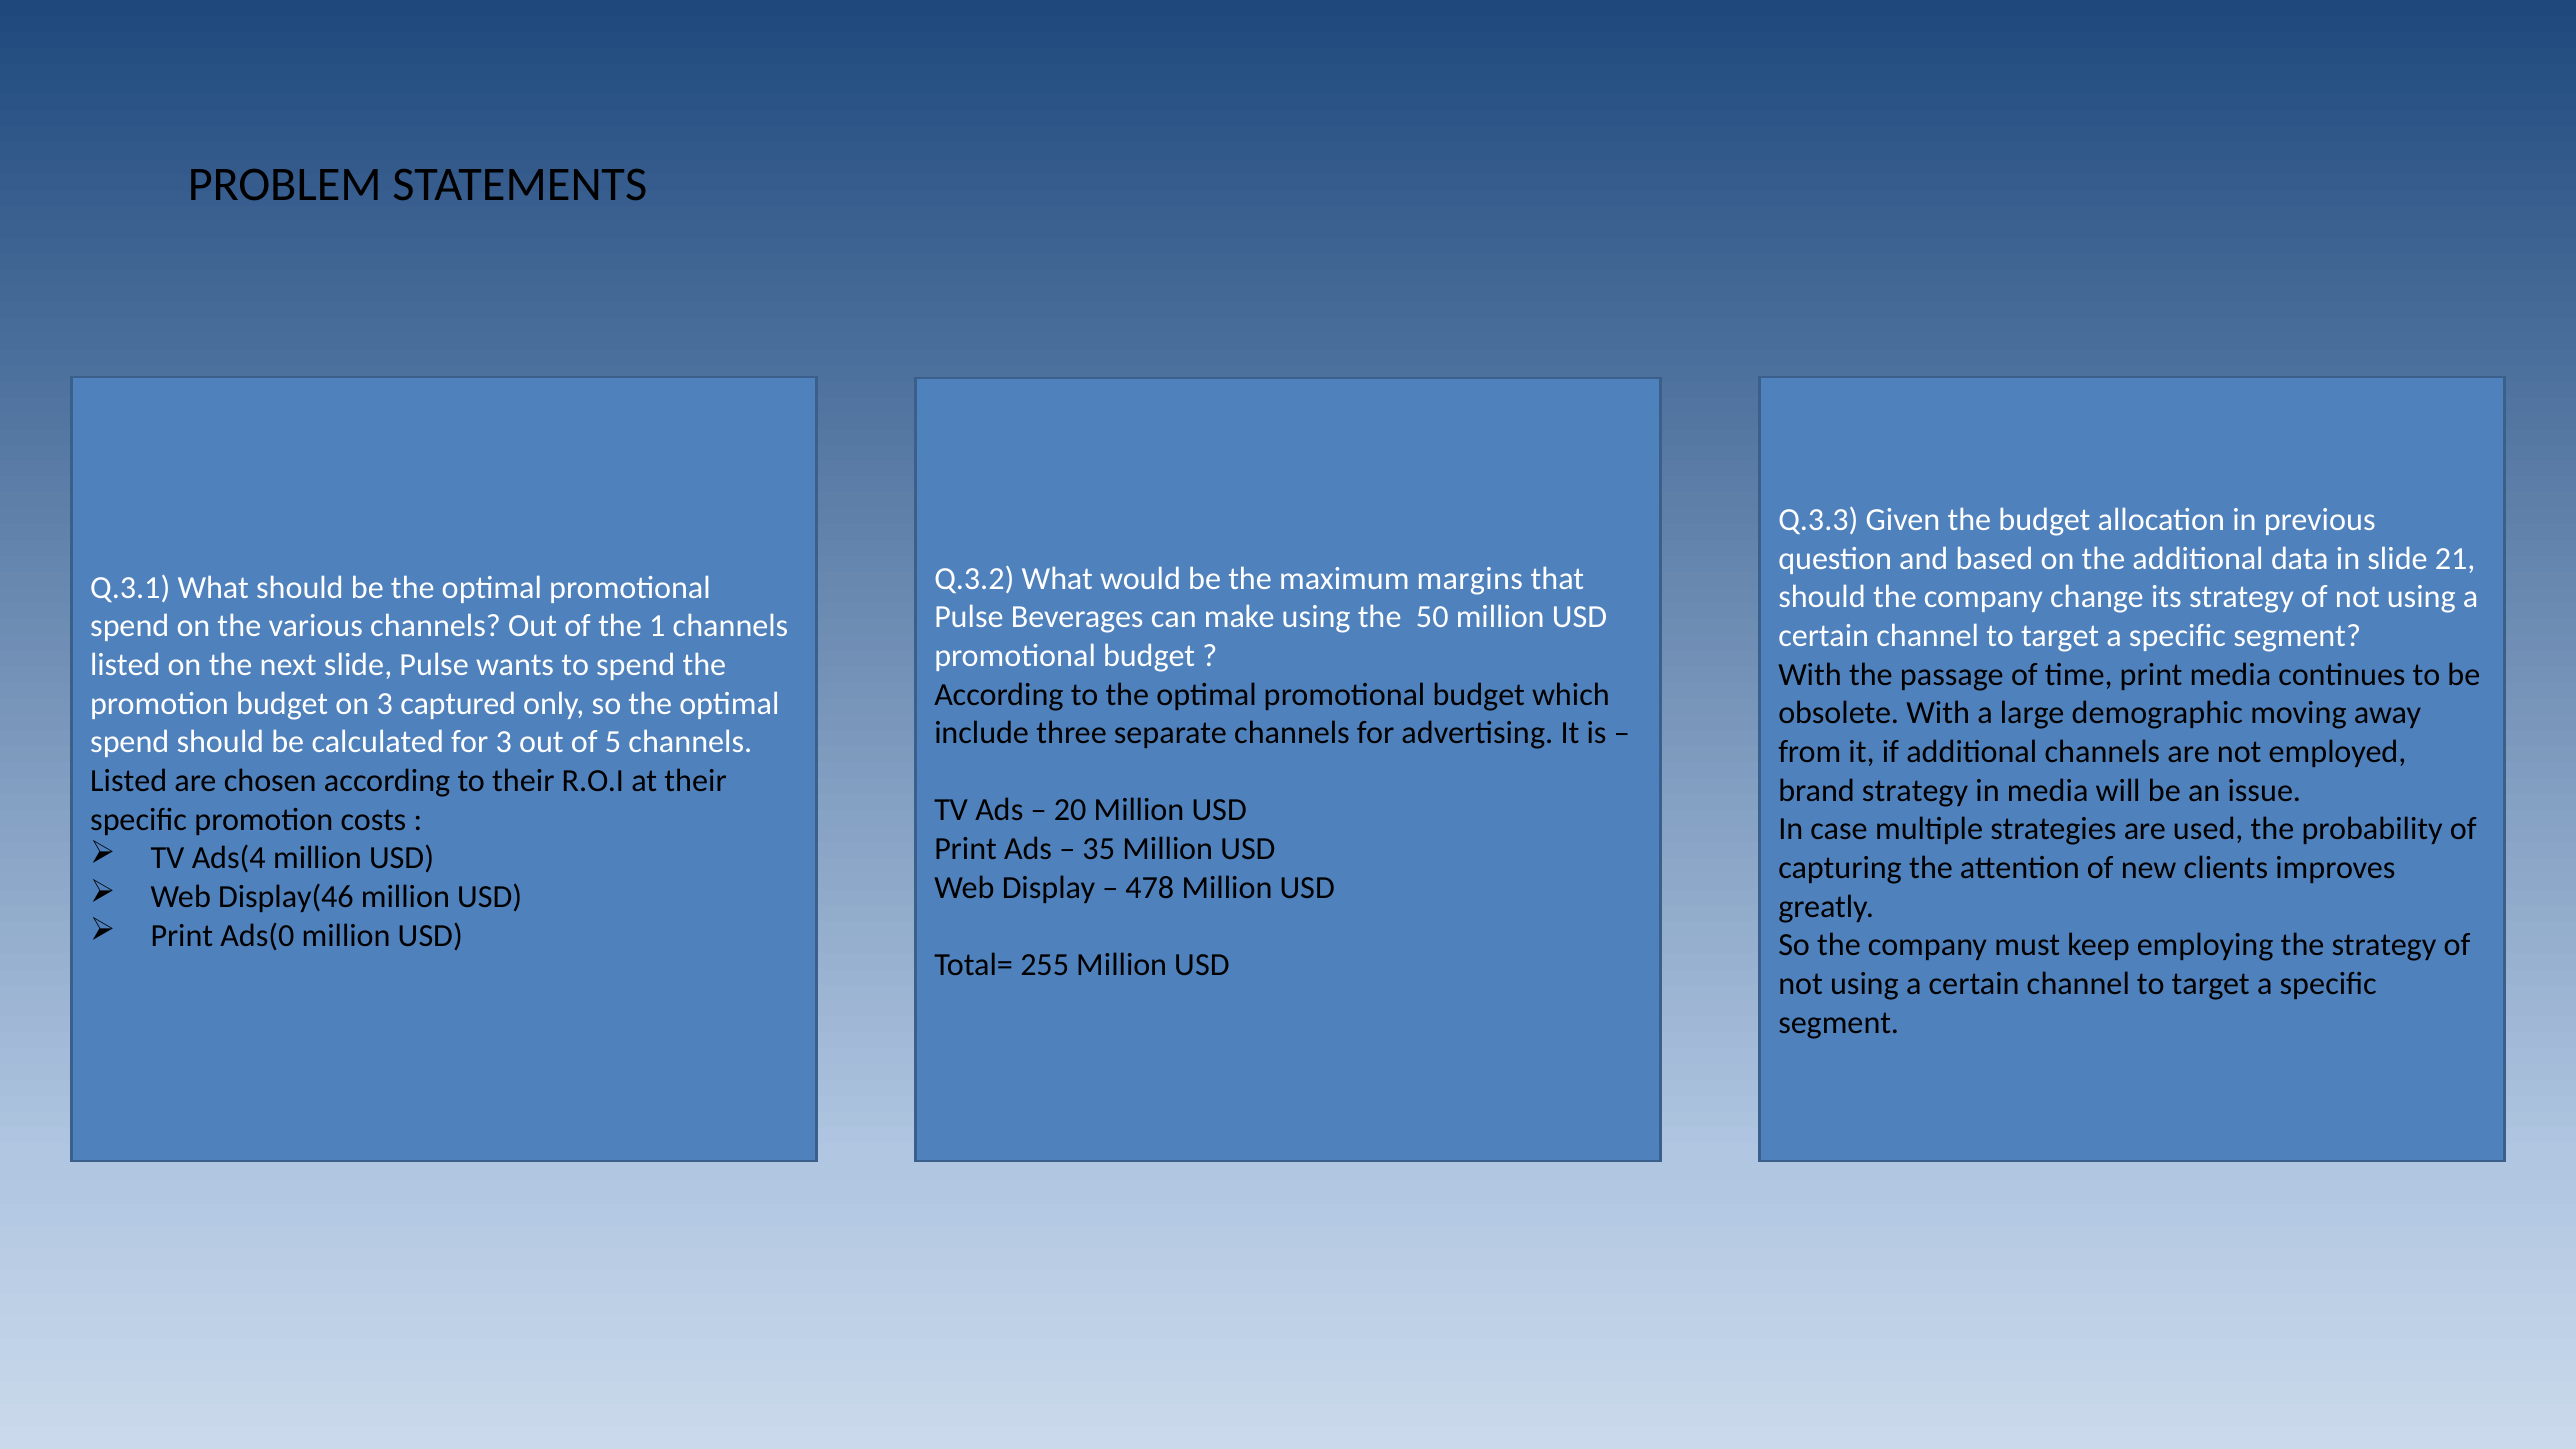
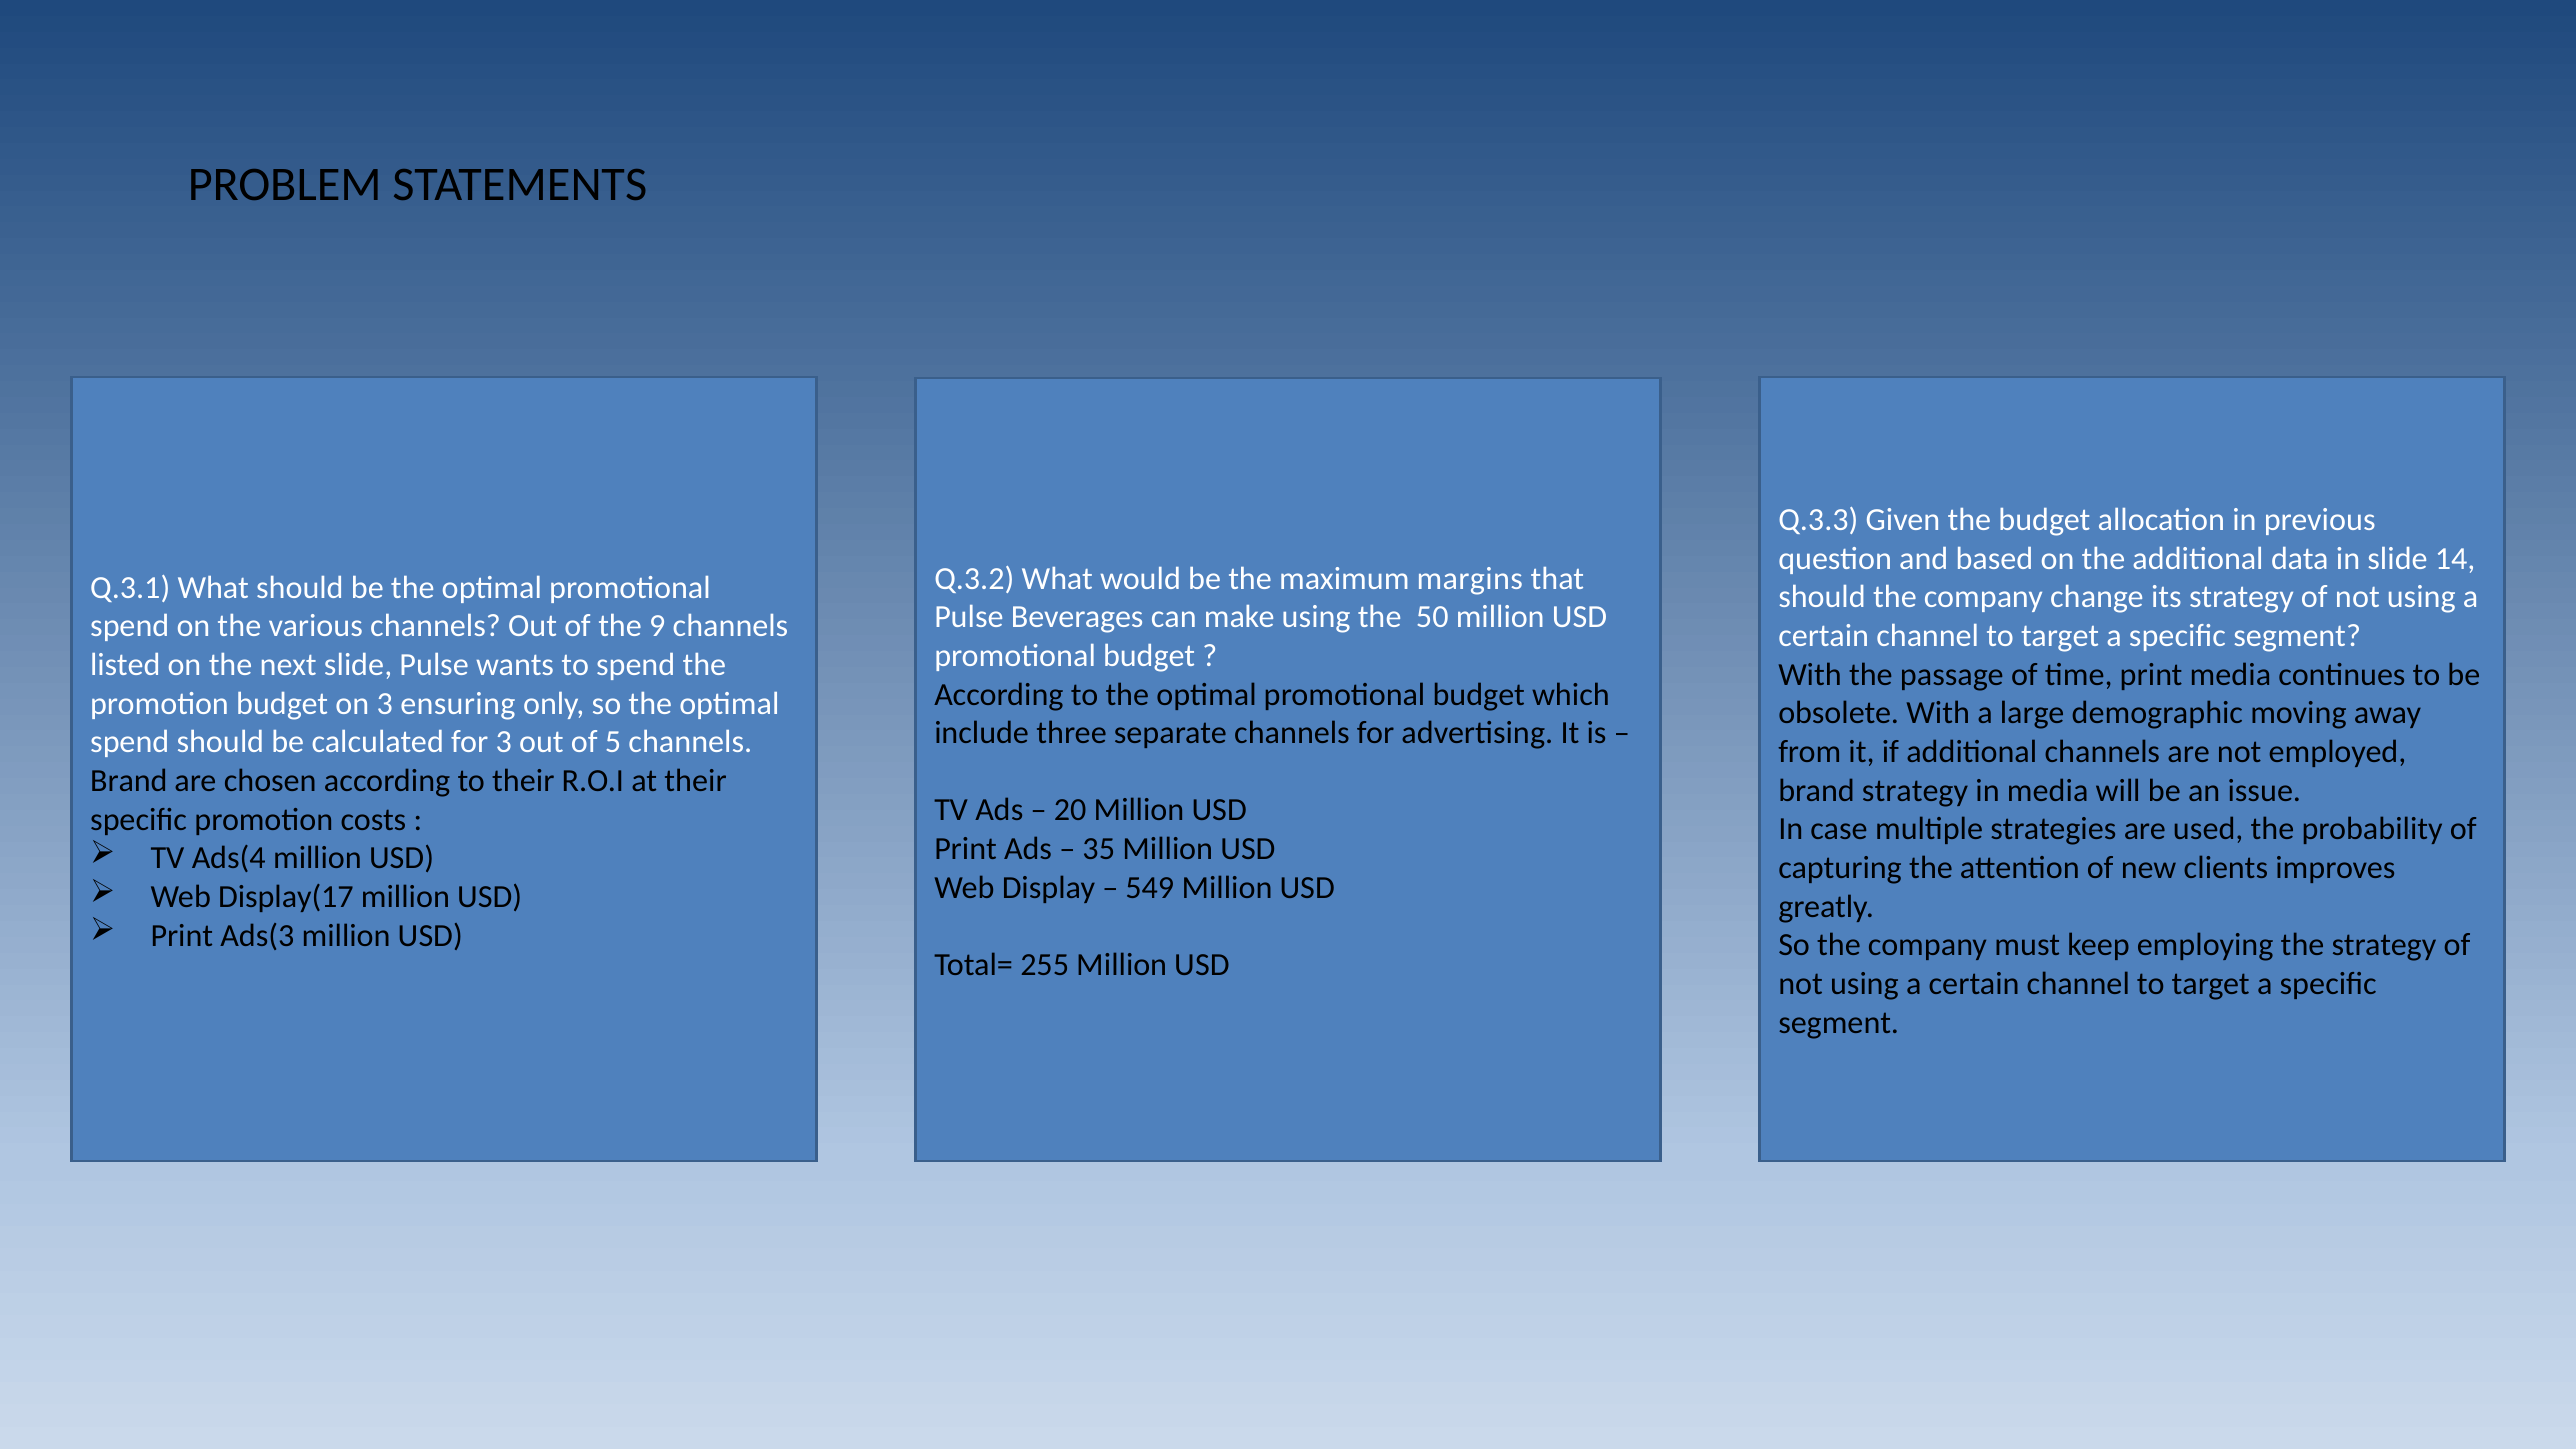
21: 21 -> 14
1: 1 -> 9
captured: captured -> ensuring
Listed at (129, 781): Listed -> Brand
478: 478 -> 549
Display(46: Display(46 -> Display(17
Ads(0: Ads(0 -> Ads(3
